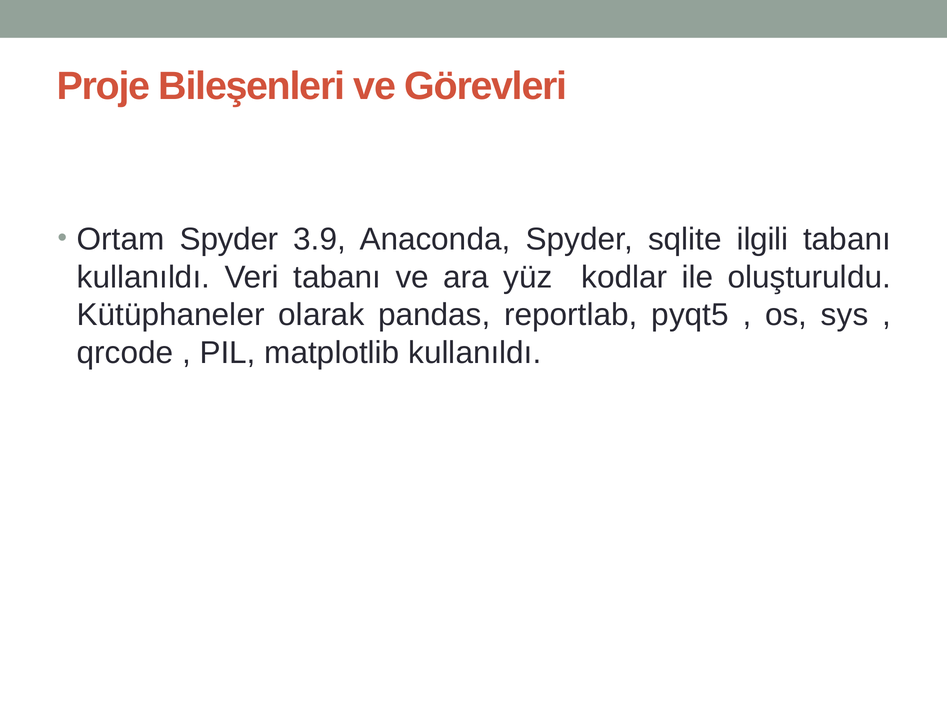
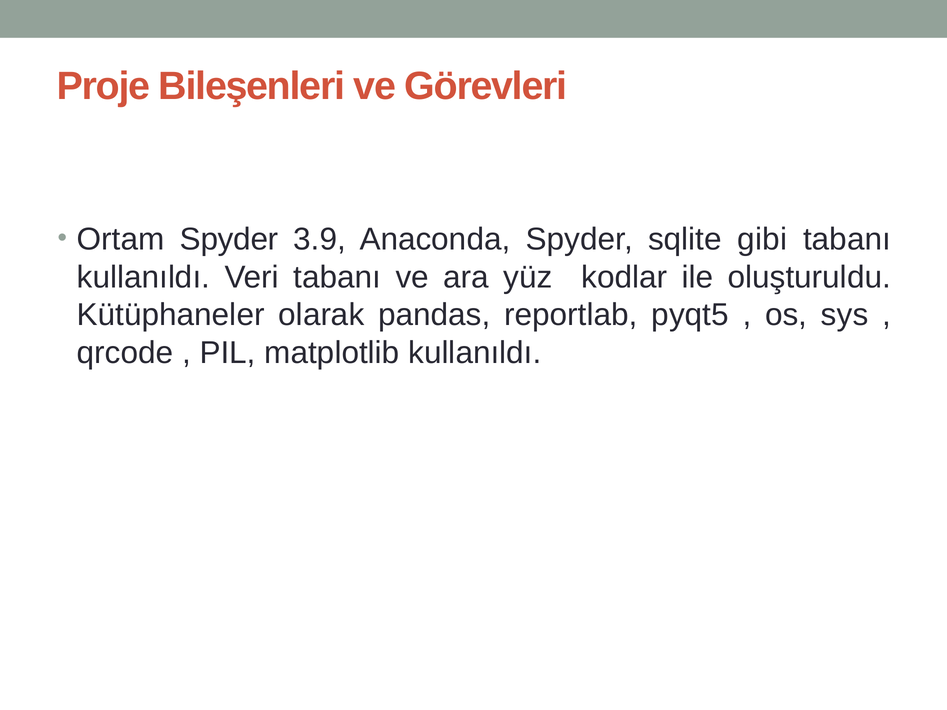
ilgili: ilgili -> gibi
